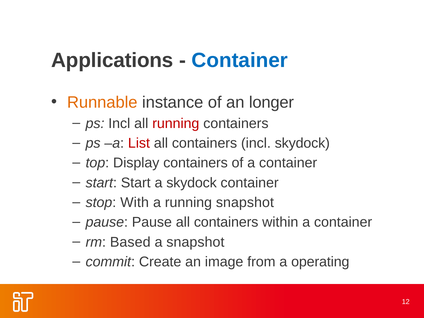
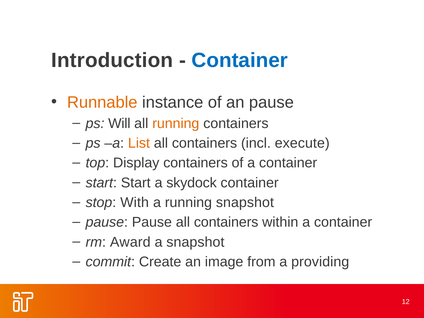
Applications: Applications -> Introduction
an longer: longer -> pause
ps Incl: Incl -> Will
running at (176, 123) colour: red -> orange
List colour: red -> orange
incl skydock: skydock -> execute
Based: Based -> Award
operating: operating -> providing
